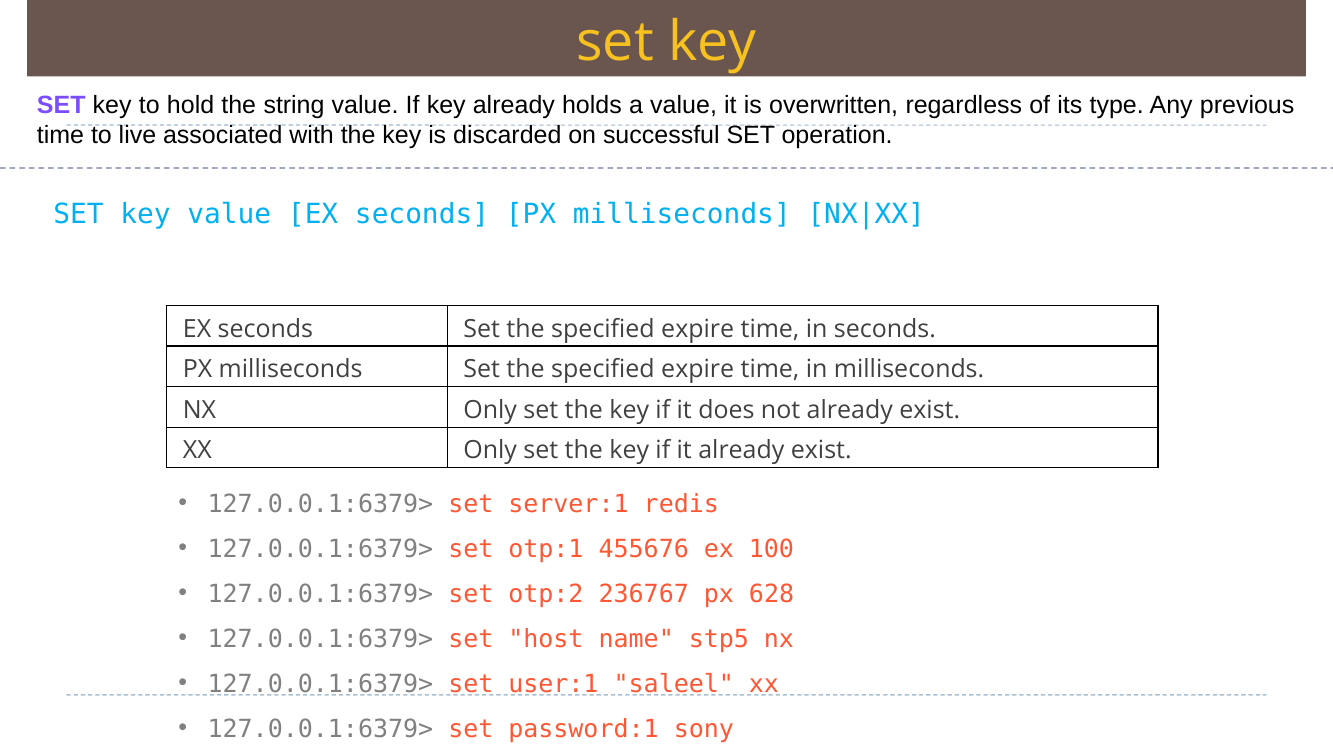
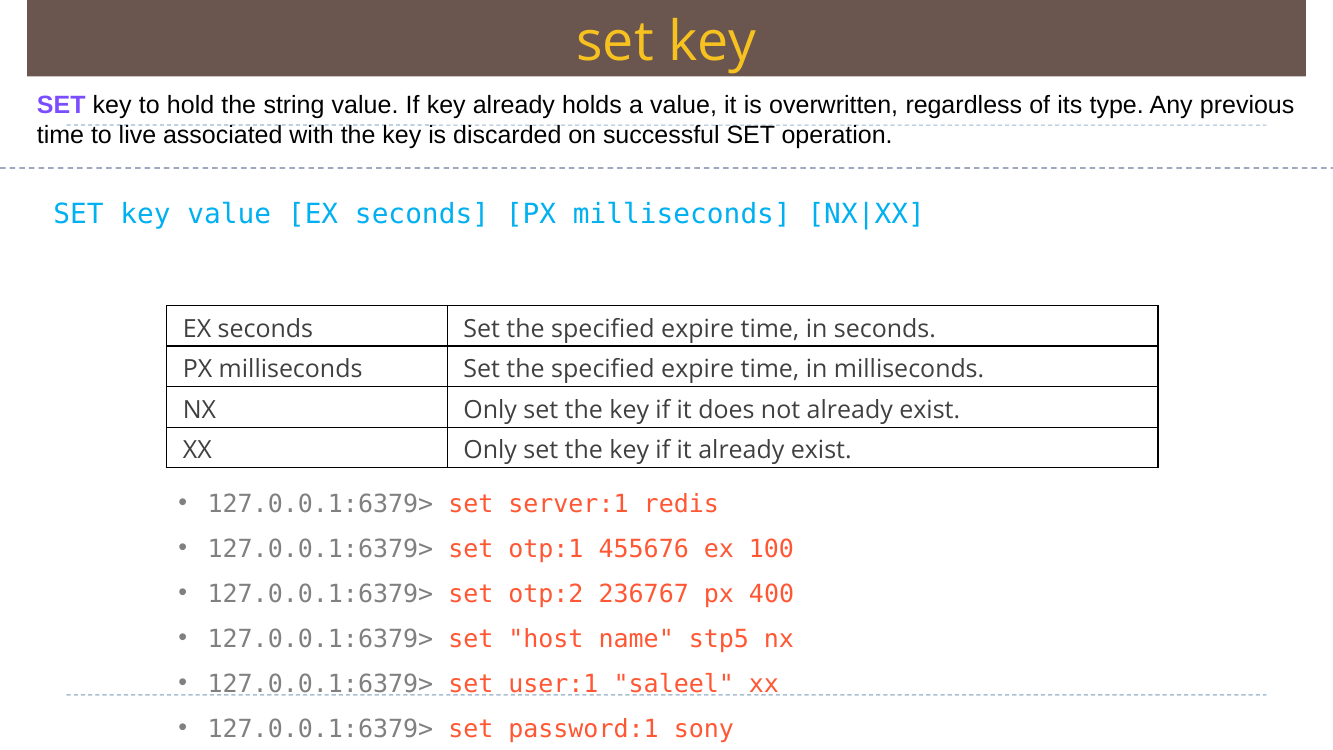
628: 628 -> 400
